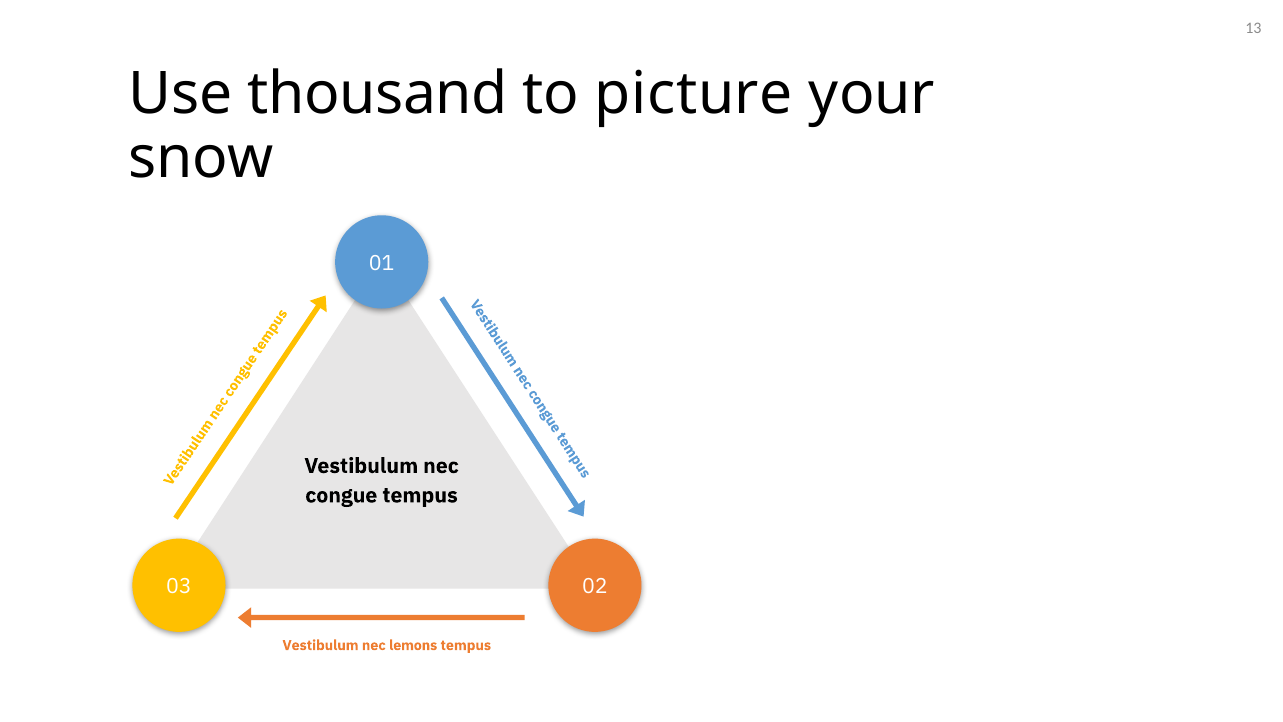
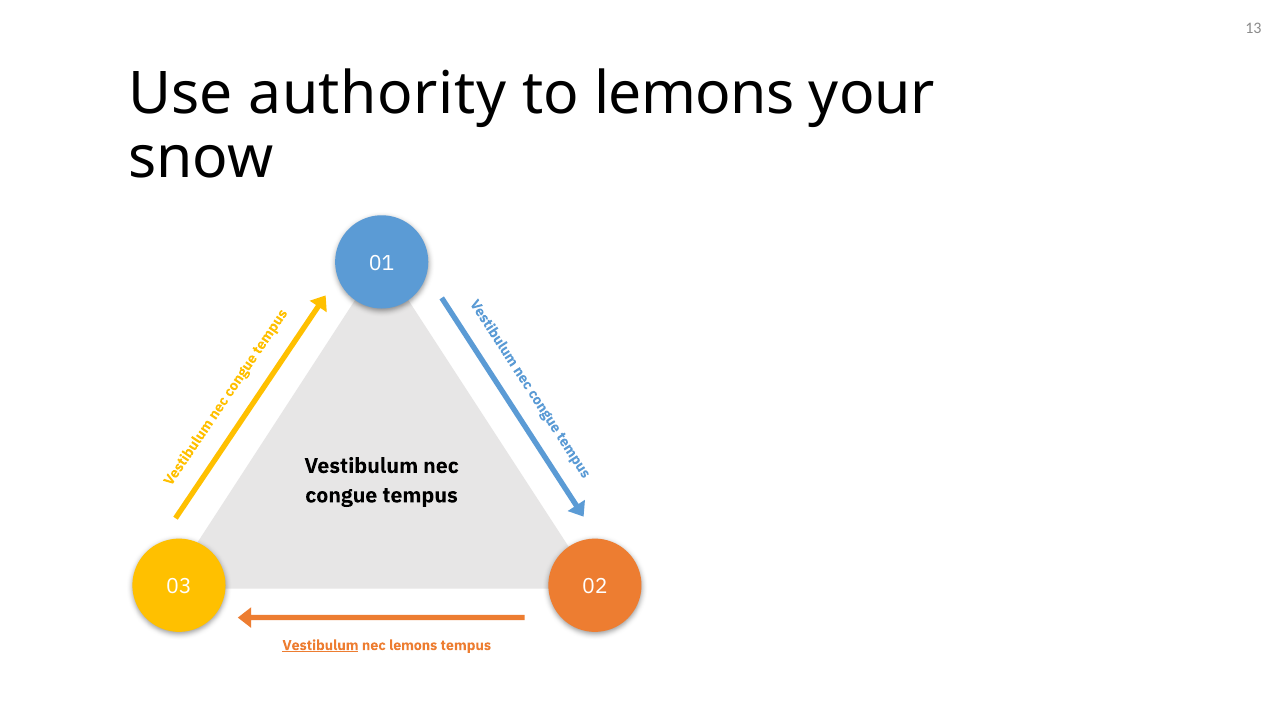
thousand: thousand -> authority
to picture: picture -> lemons
Vestibulum at (320, 645) underline: none -> present
